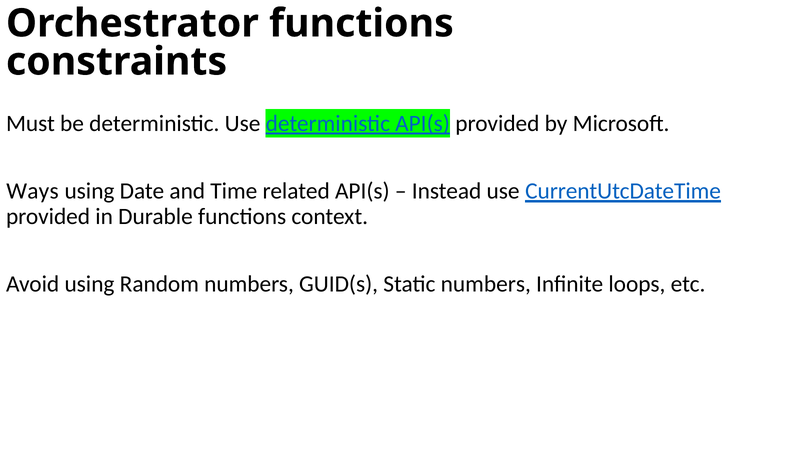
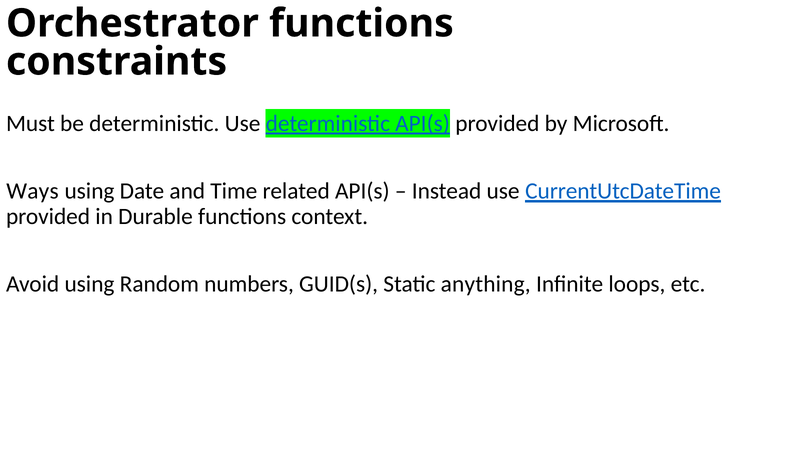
Static numbers: numbers -> anything
